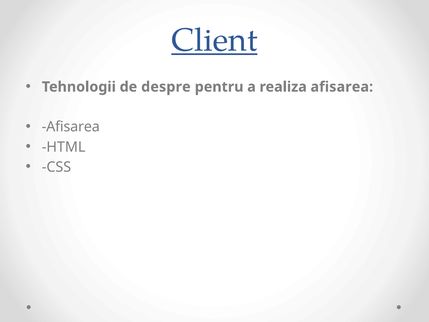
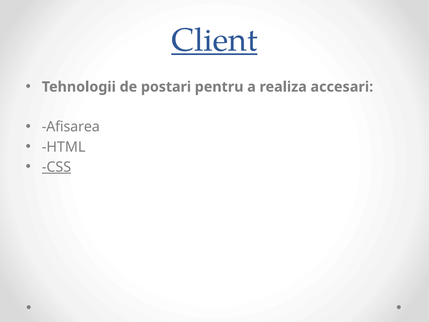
despre: despre -> postari
realiza afisarea: afisarea -> accesari
CSS underline: none -> present
